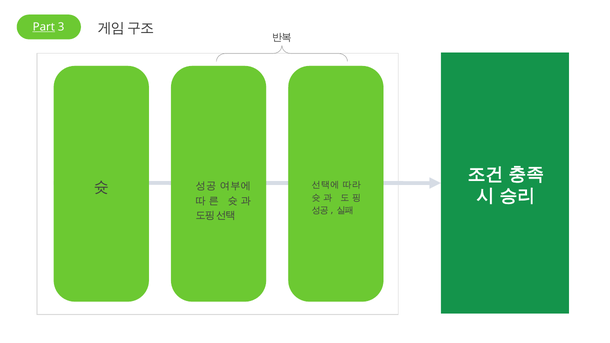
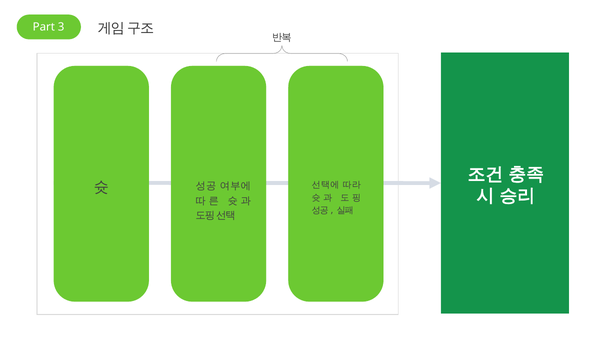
Part underline: present -> none
